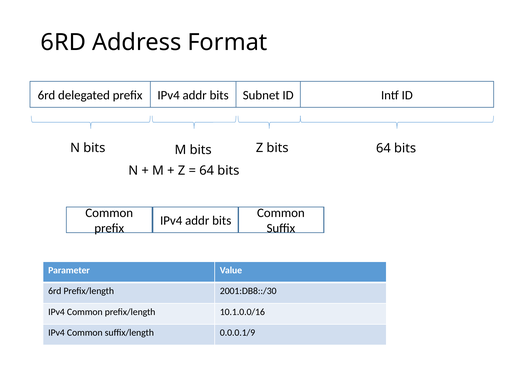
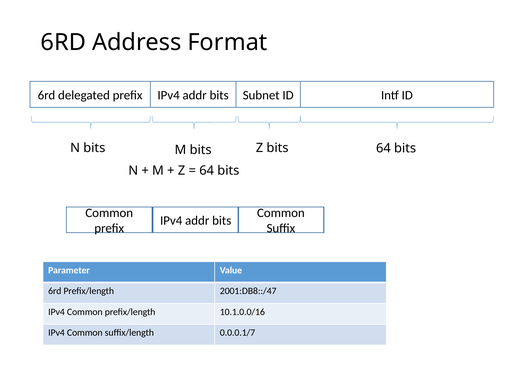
2001:DB8::/30: 2001:DB8::/30 -> 2001:DB8::/47
0.0.0.1/9: 0.0.0.1/9 -> 0.0.0.1/7
